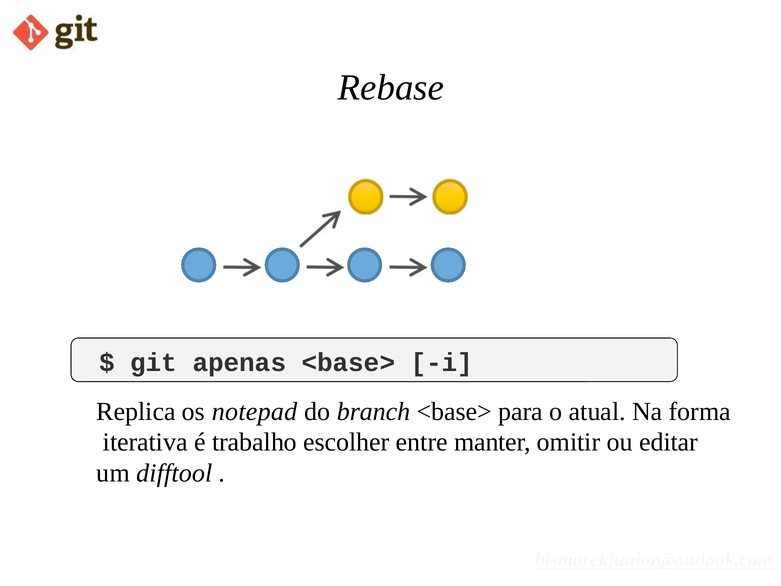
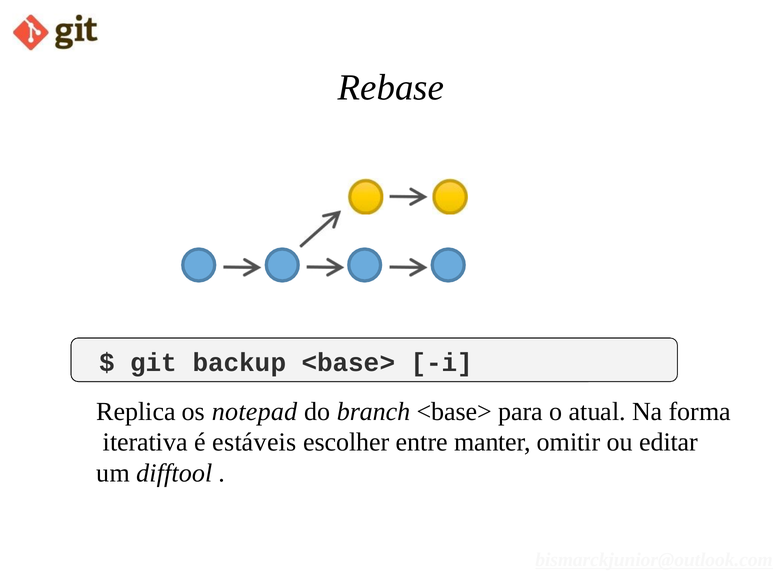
apenas: apenas -> backup
trabalho: trabalho -> estáveis
